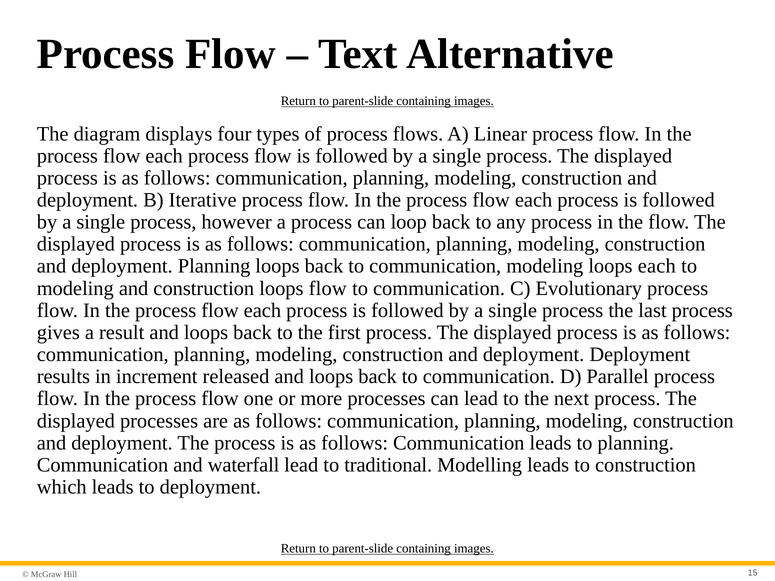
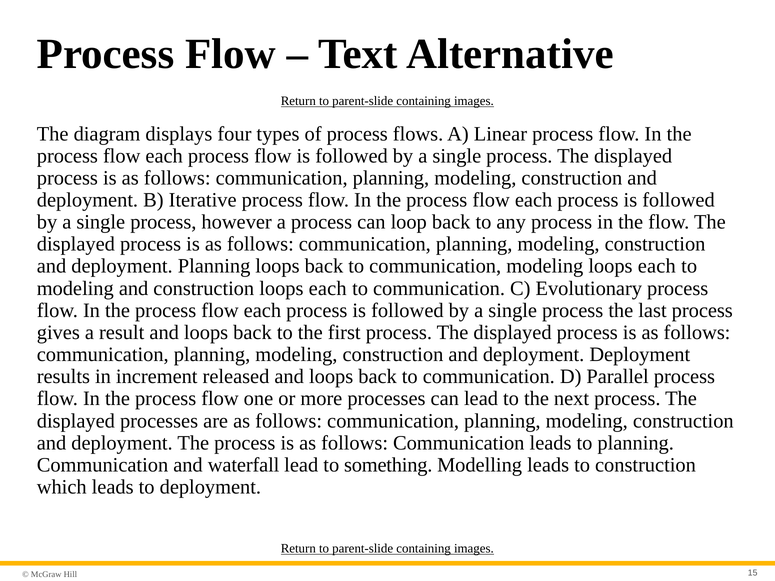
construction loops flow: flow -> each
traditional: traditional -> something
